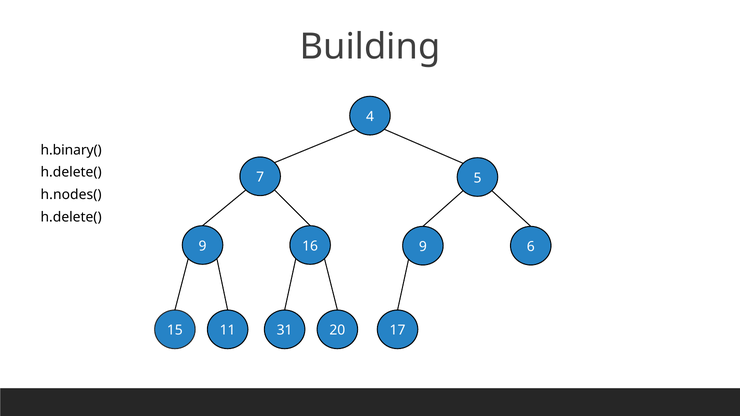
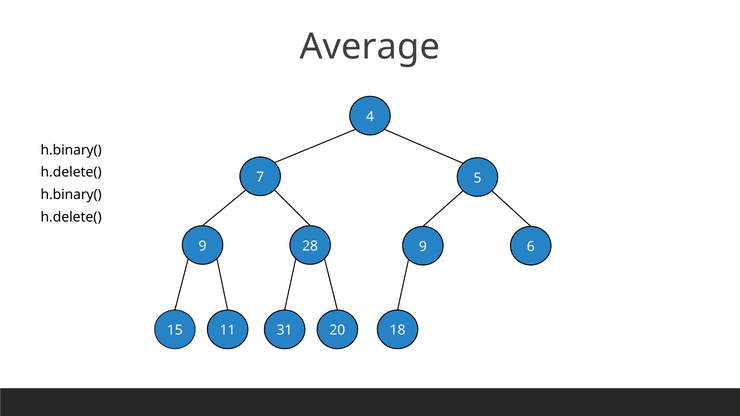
Building: Building -> Average
h.nodes( at (71, 195): h.nodes( -> h.binary(
16: 16 -> 28
17: 17 -> 18
